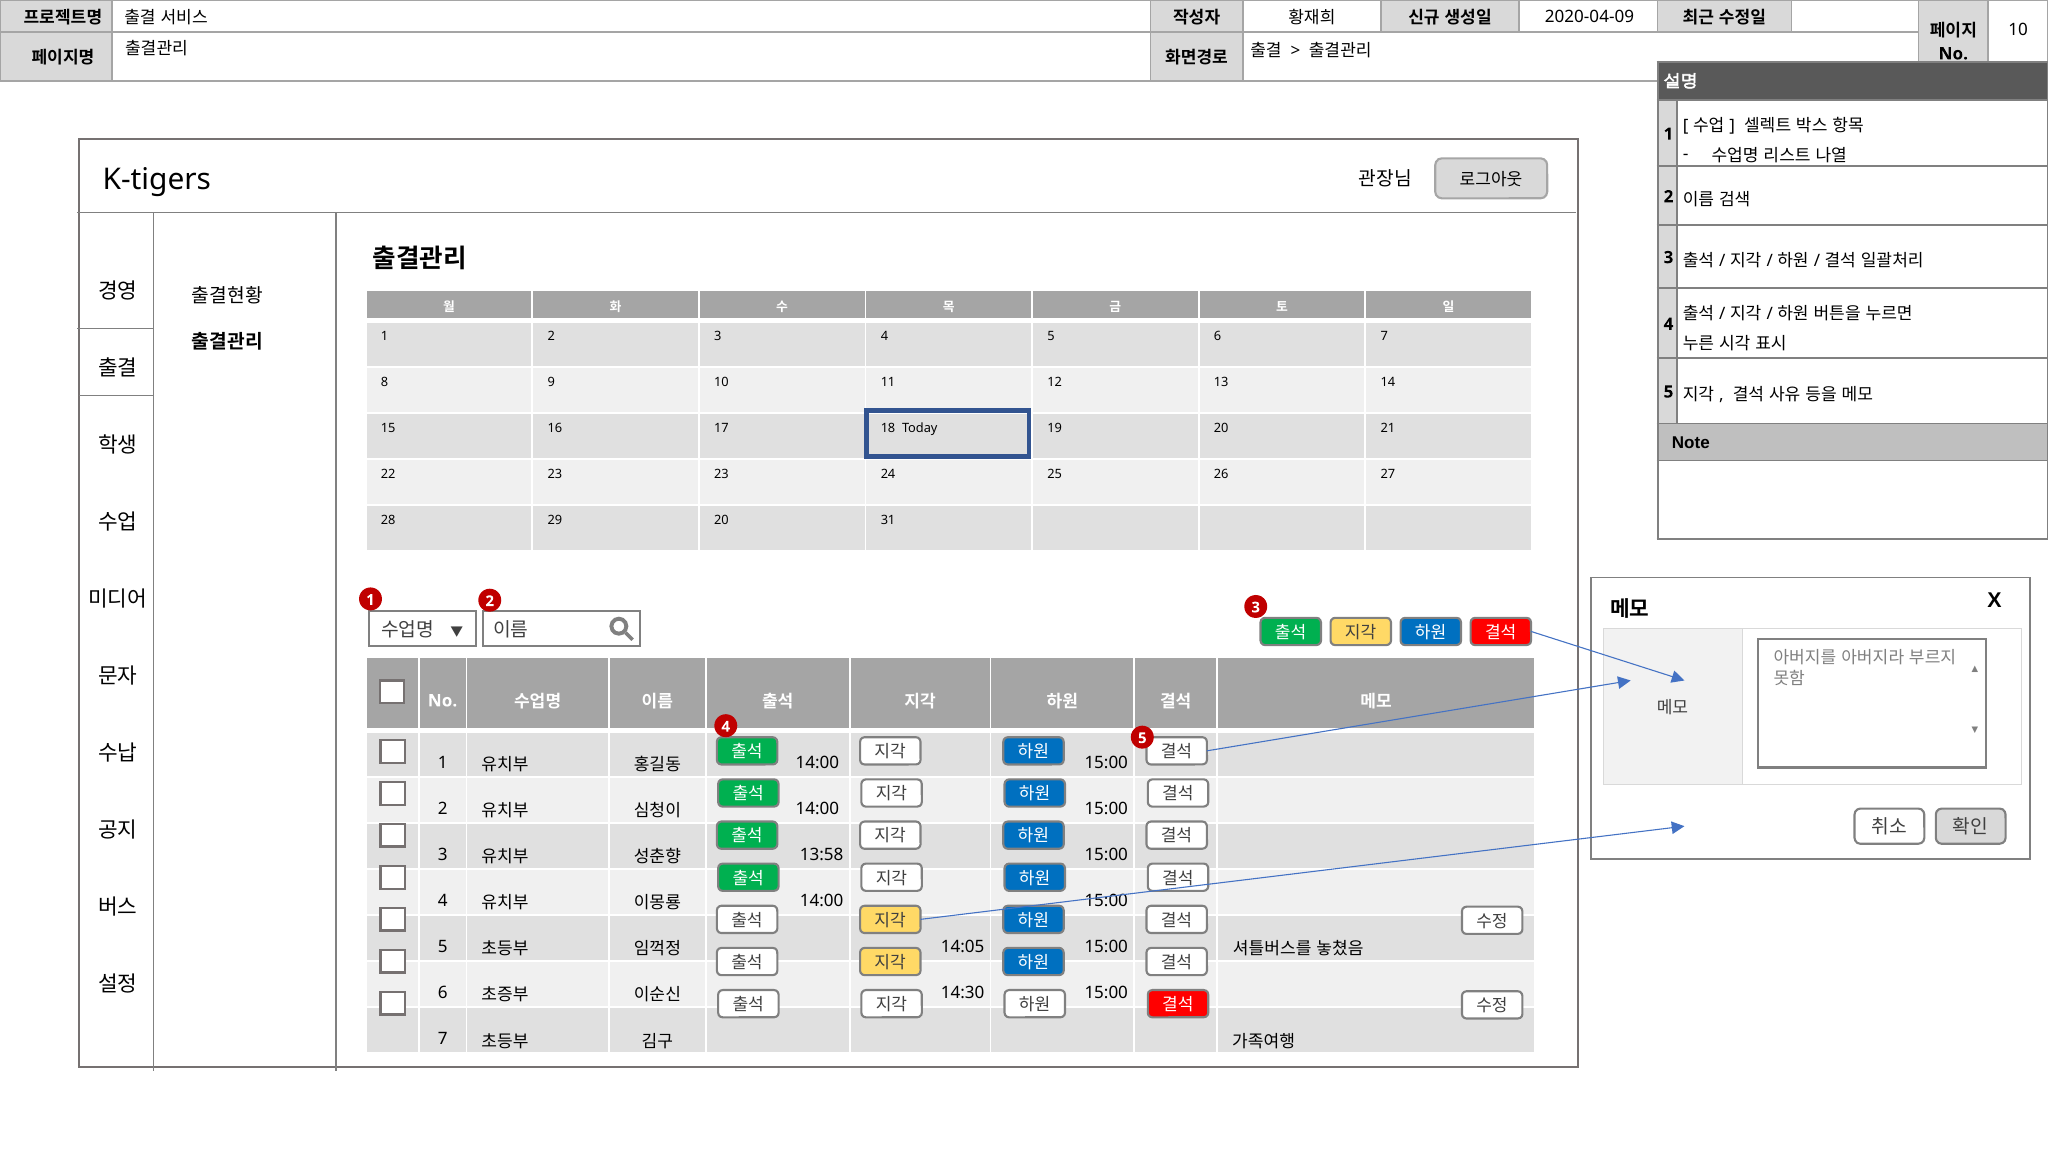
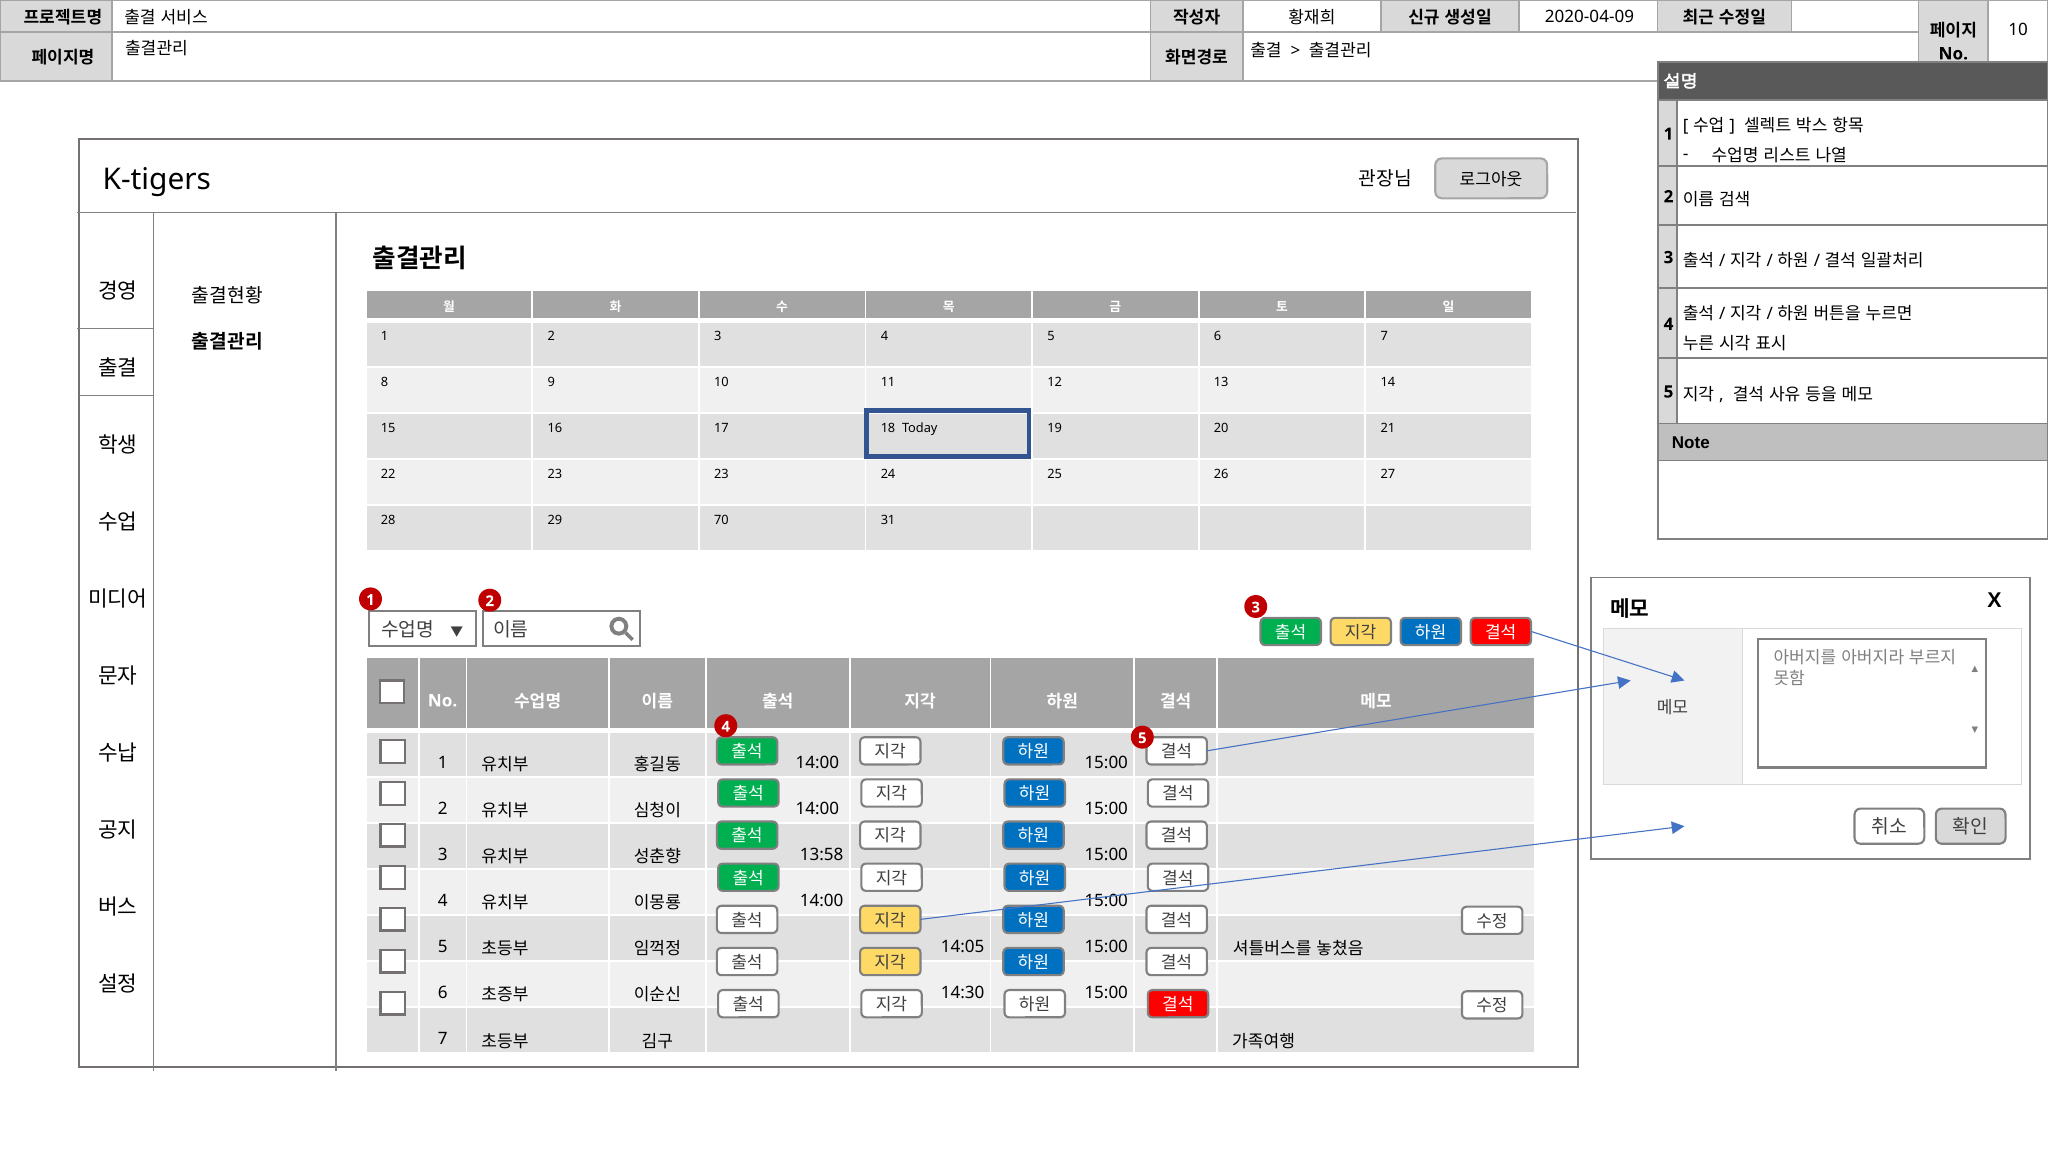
29 20: 20 -> 70
